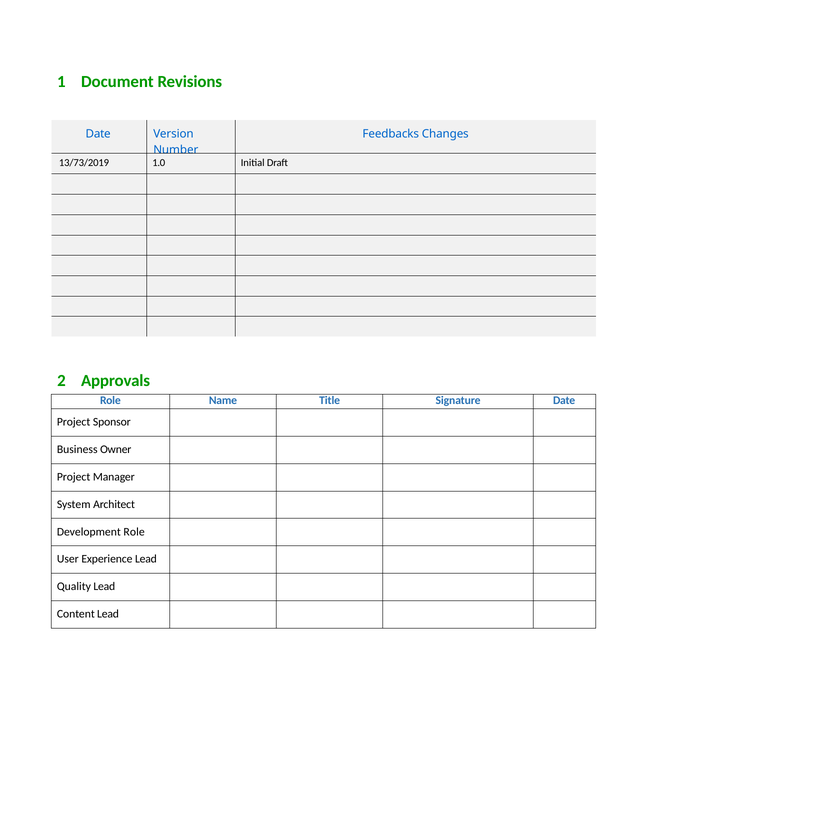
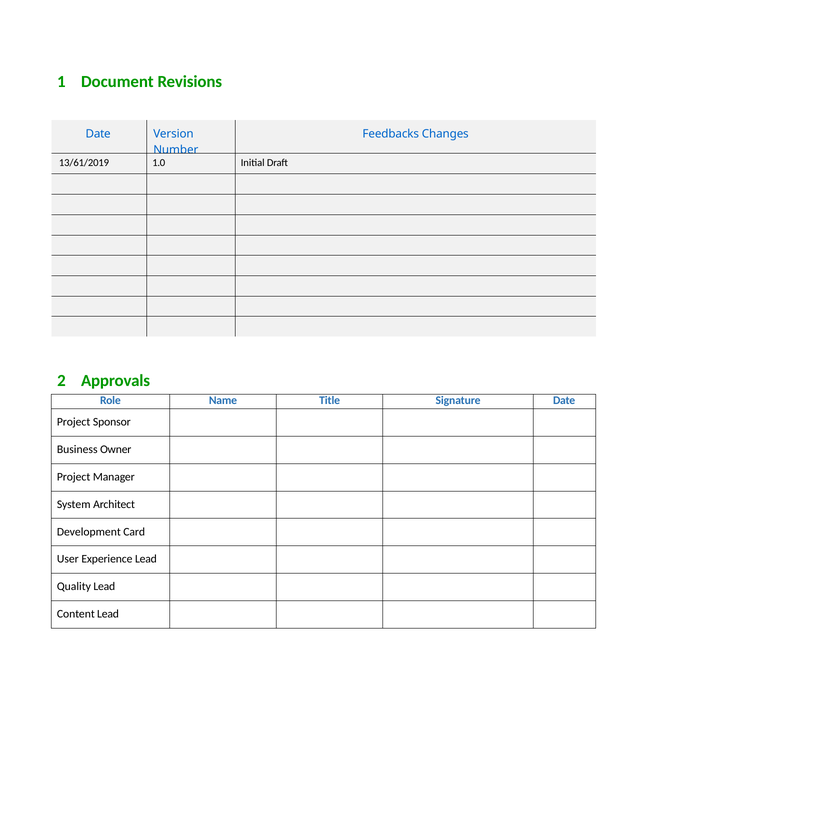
13/73/2019: 13/73/2019 -> 13/61/2019
Development Role: Role -> Card
